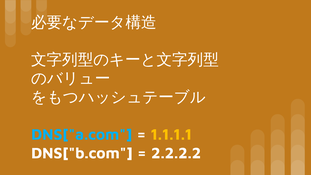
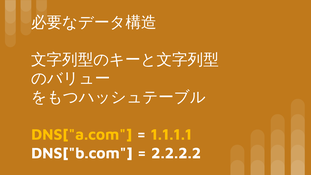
DNS["a.com colour: light blue -> yellow
